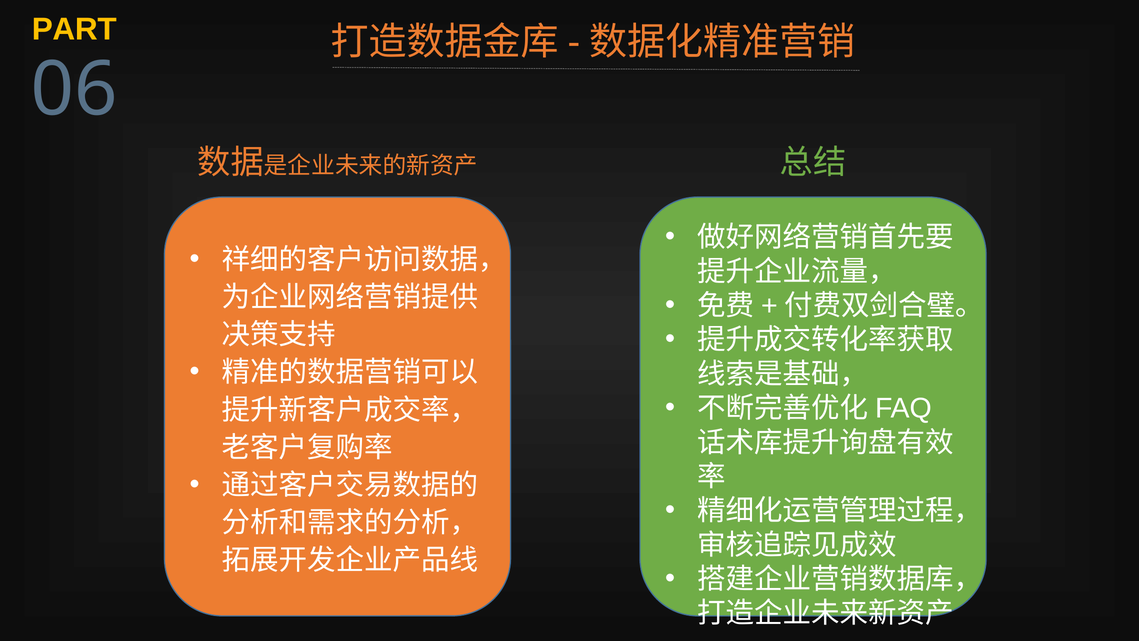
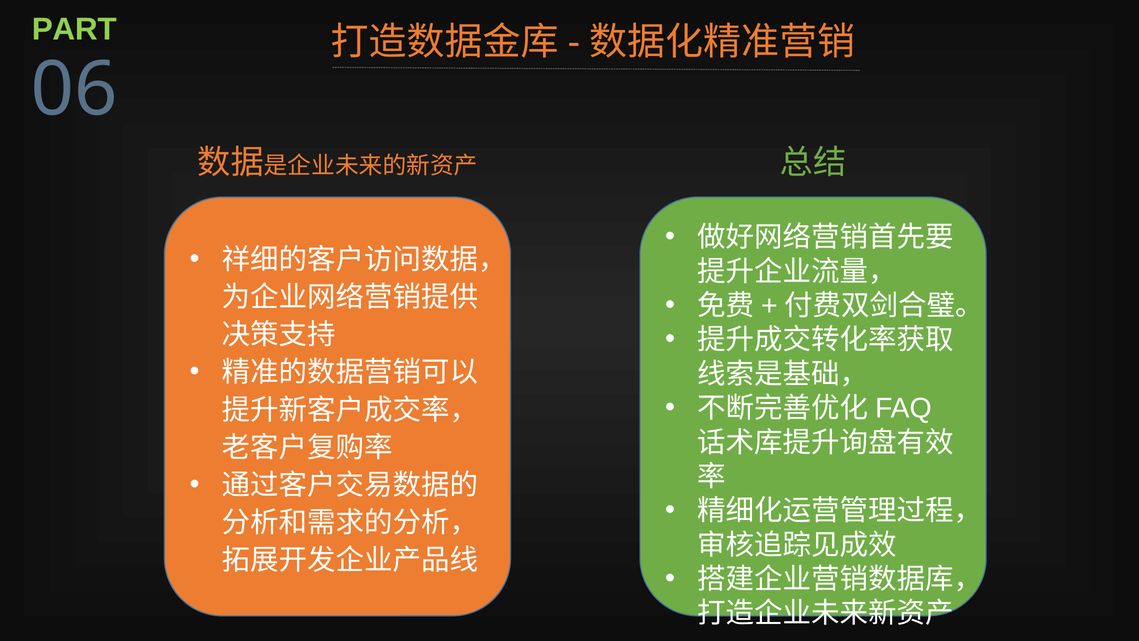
PART colour: yellow -> light green
